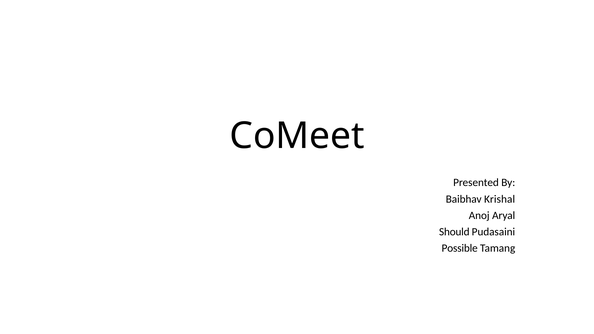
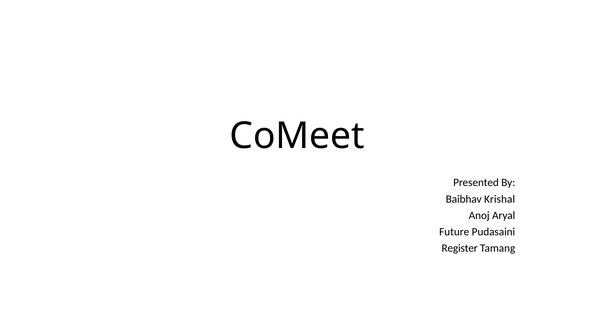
Should: Should -> Future
Possible: Possible -> Register
